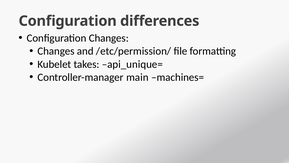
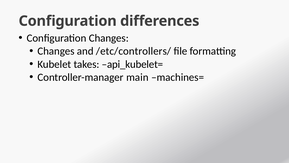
/etc/permission/: /etc/permission/ -> /etc/controllers/
api_unique=: api_unique= -> api_kubelet=
